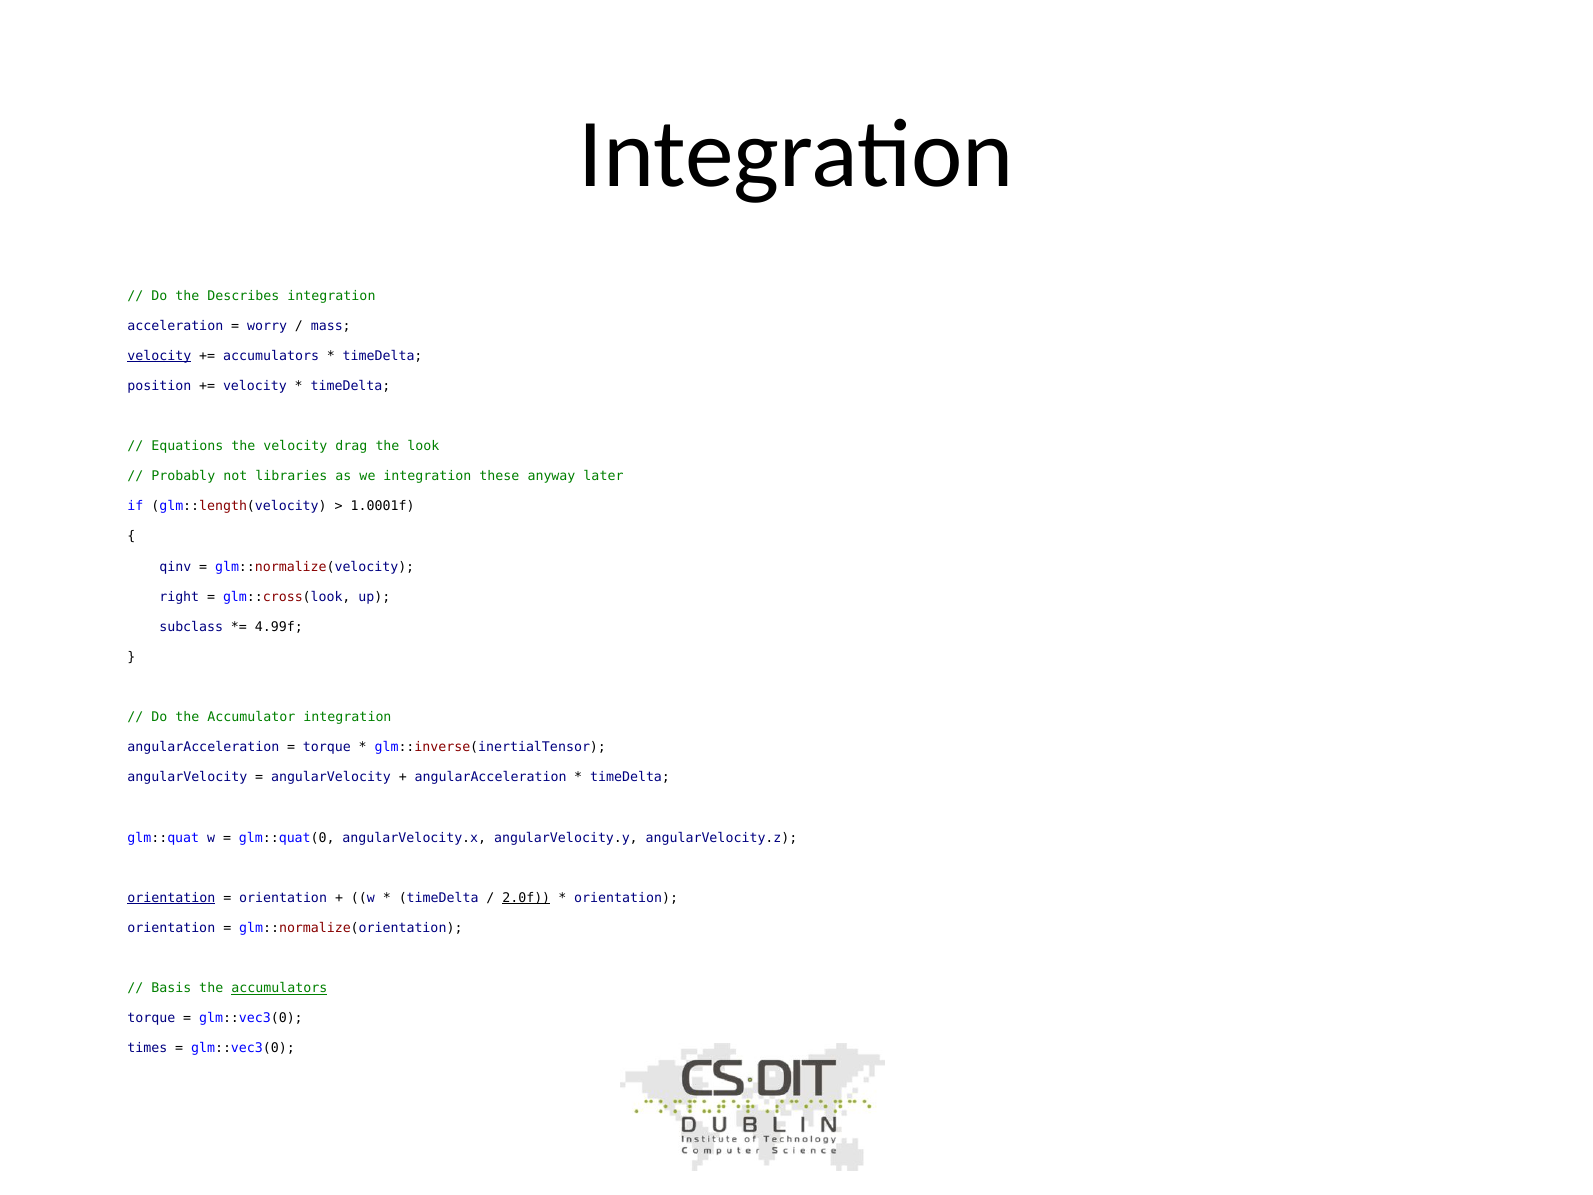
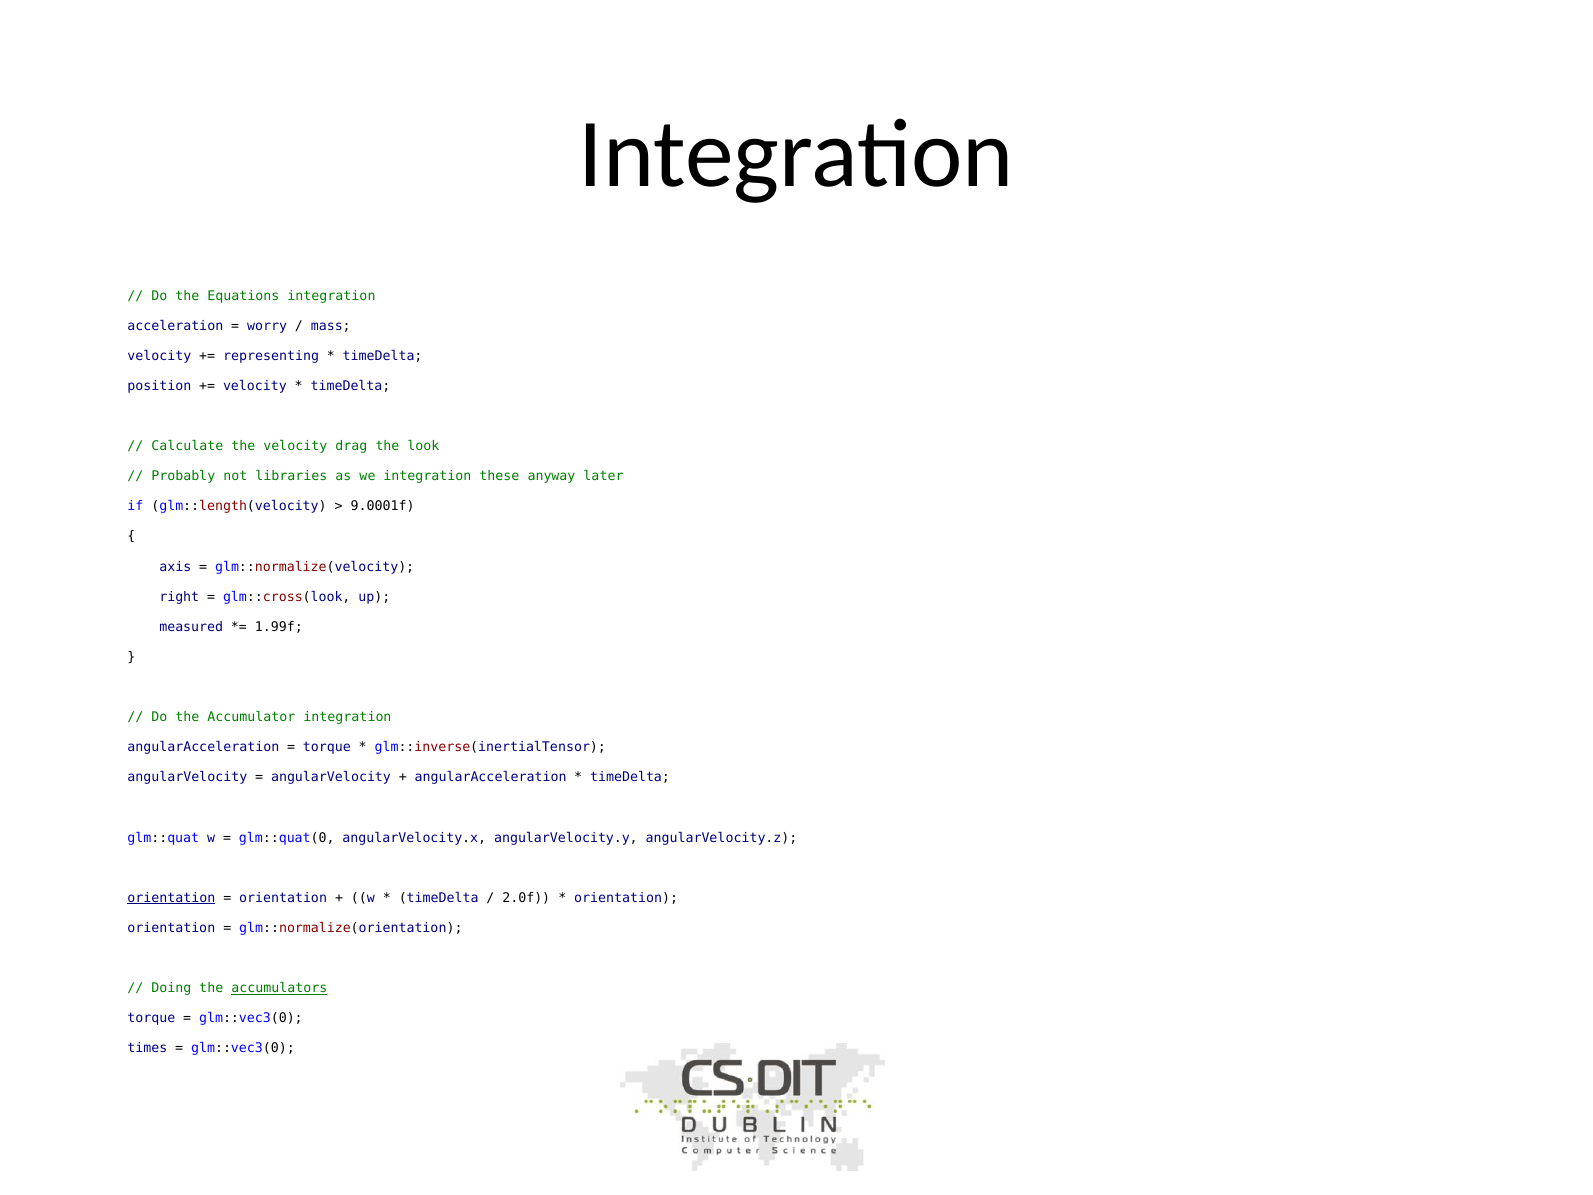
Describes: Describes -> Equations
velocity at (159, 356) underline: present -> none
accumulators at (271, 356): accumulators -> representing
Equations: Equations -> Calculate
1.0001f: 1.0001f -> 9.0001f
qinv: qinv -> axis
subclass: subclass -> measured
4.99f: 4.99f -> 1.99f
2.0f underline: present -> none
Basis: Basis -> Doing
